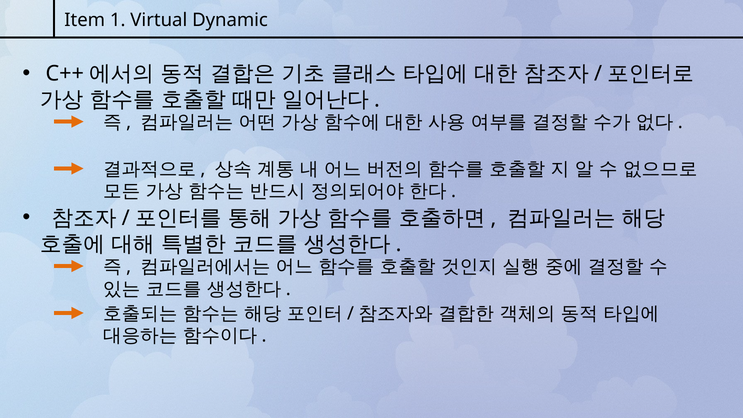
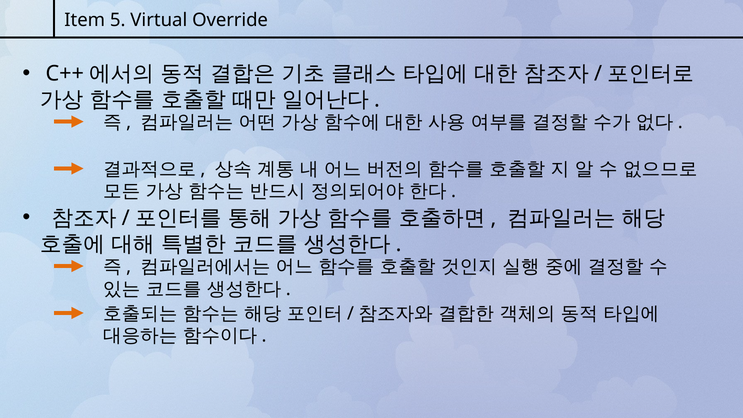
1: 1 -> 5
Dynamic: Dynamic -> Override
